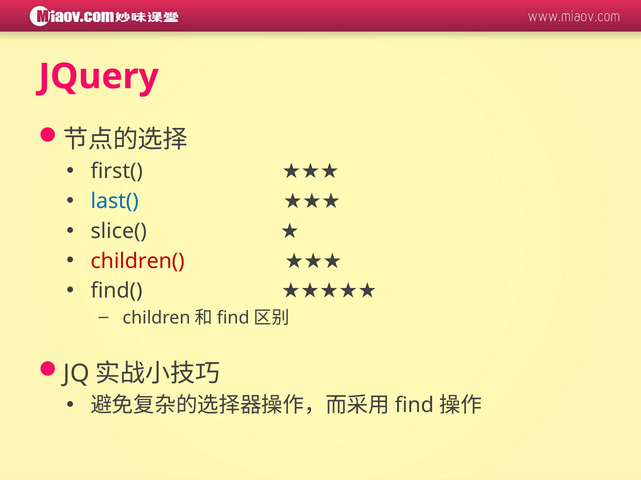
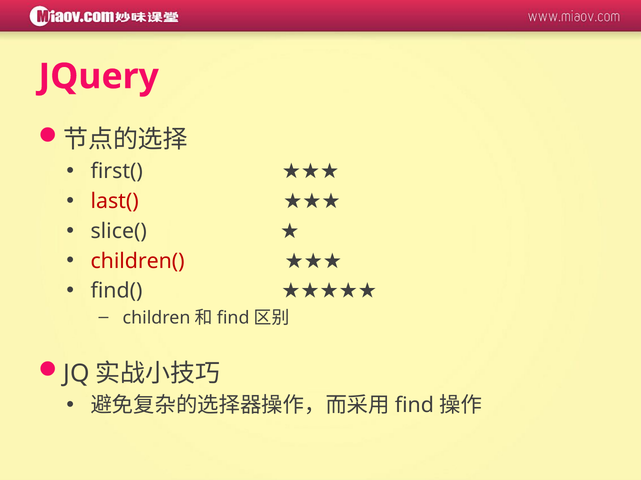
last( colour: blue -> red
